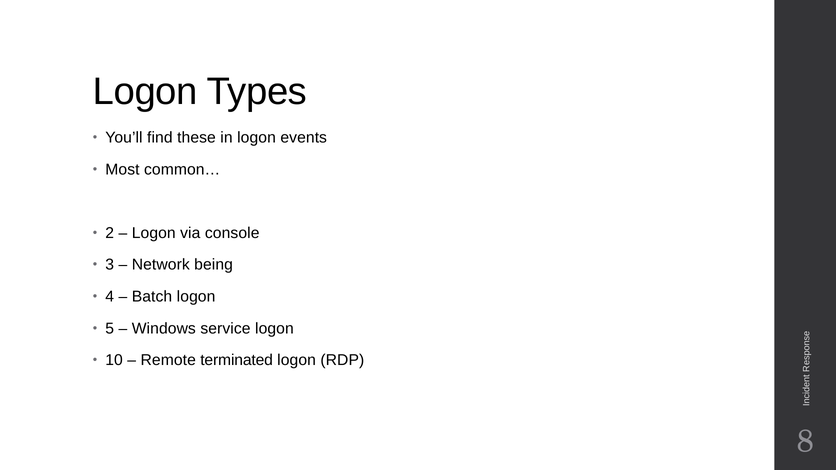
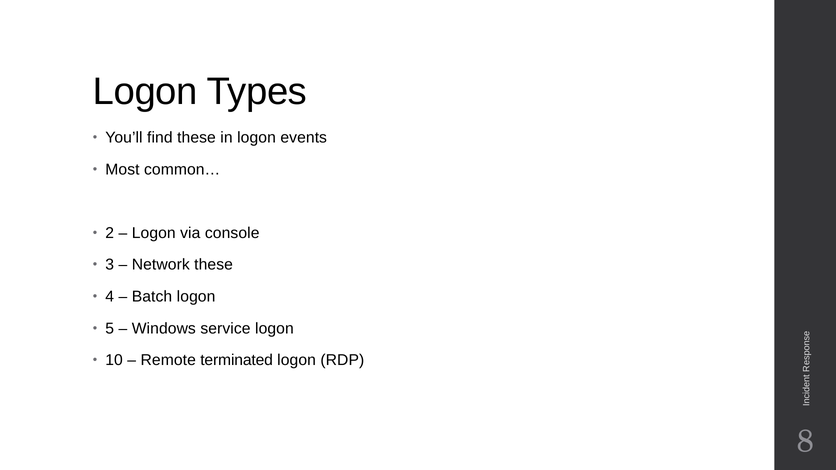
Network being: being -> these
